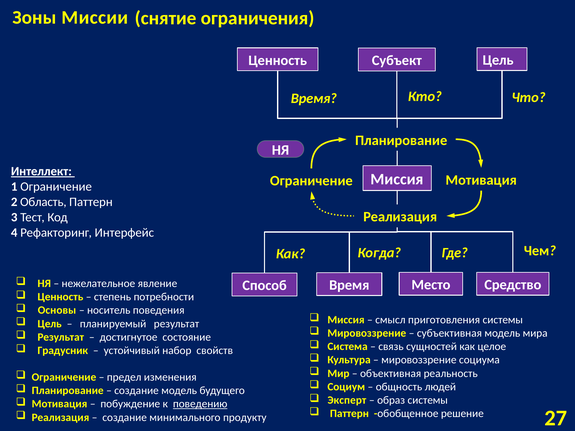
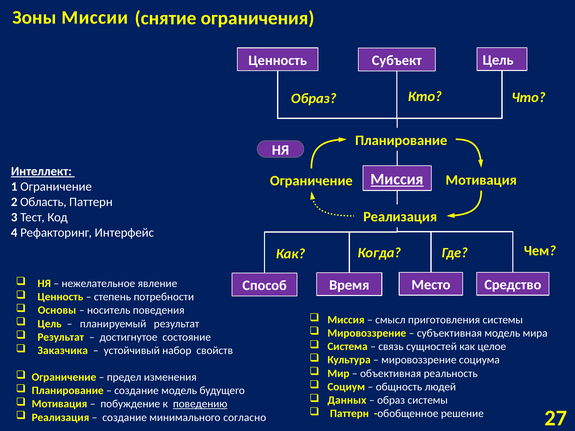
Время at (314, 98): Время -> Образ
Миссия at (397, 179) underline: none -> present
Градусник: Градусник -> Заказчика
Эксперт: Эксперт -> Данных
продукту: продукту -> согласно
